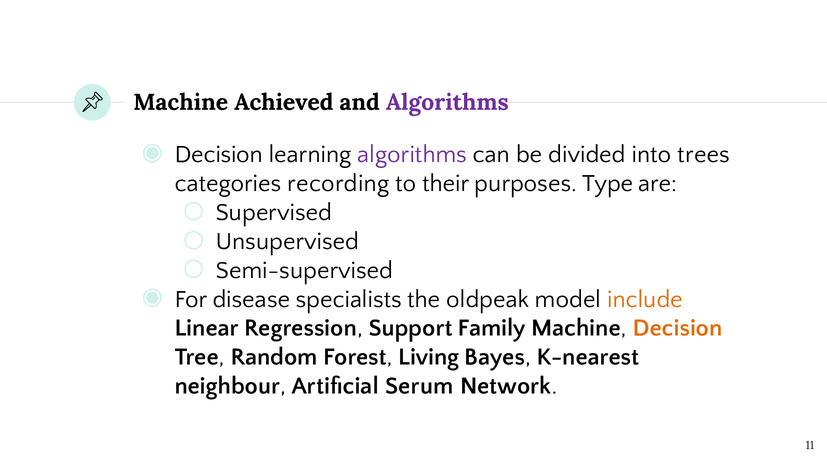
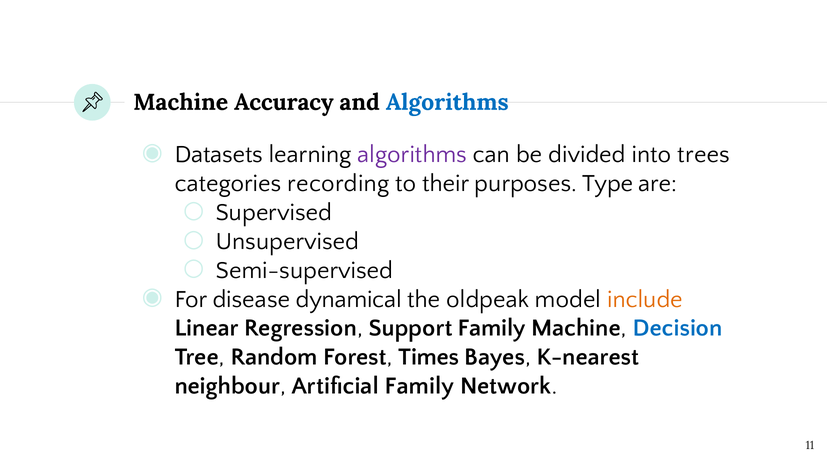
Achieved: Achieved -> Accuracy
Algorithms at (447, 102) colour: purple -> blue
Decision at (219, 154): Decision -> Datasets
specialists: specialists -> dynamical
Decision at (678, 328) colour: orange -> blue
Living: Living -> Times
Artificial Serum: Serum -> Family
